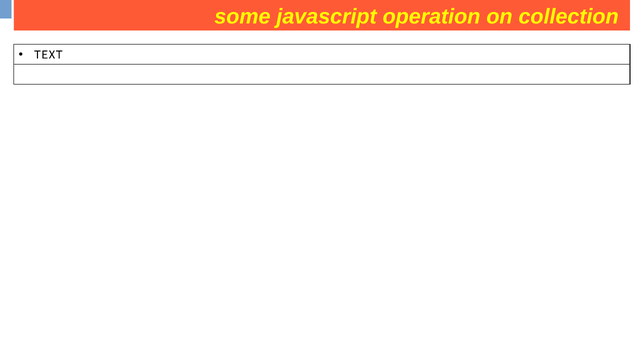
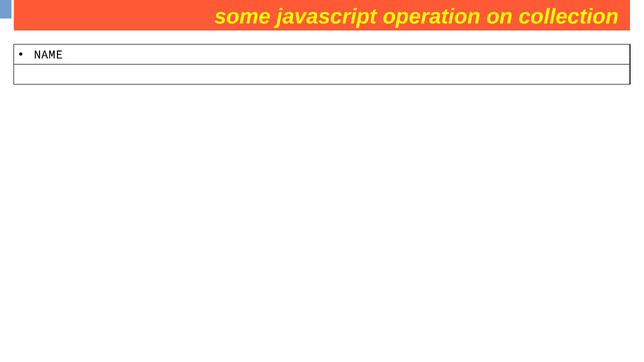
TEXT: TEXT -> NAME
